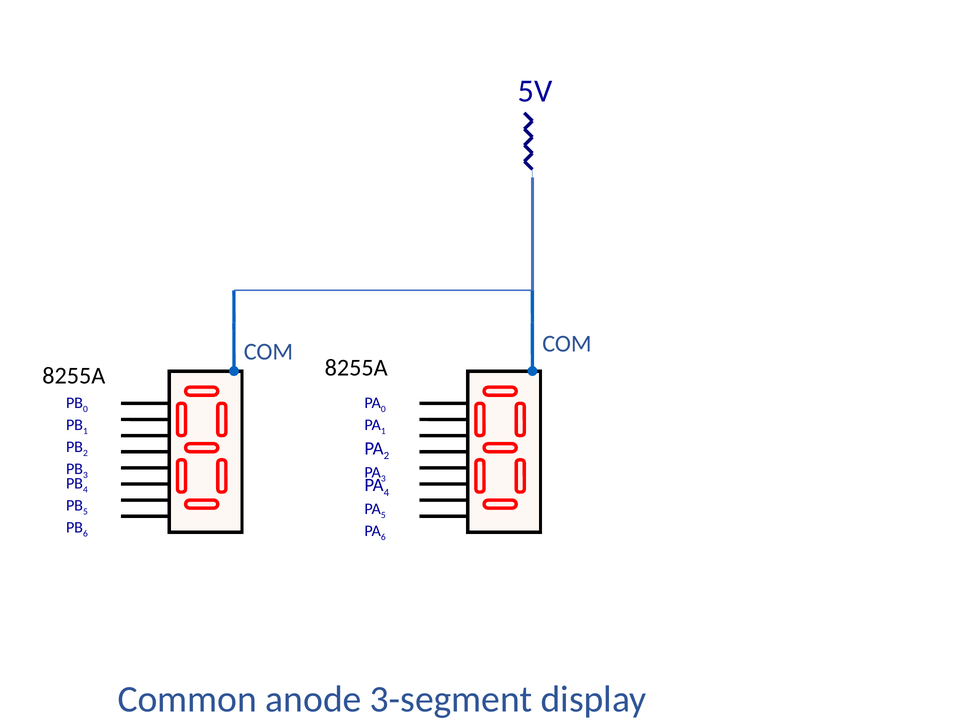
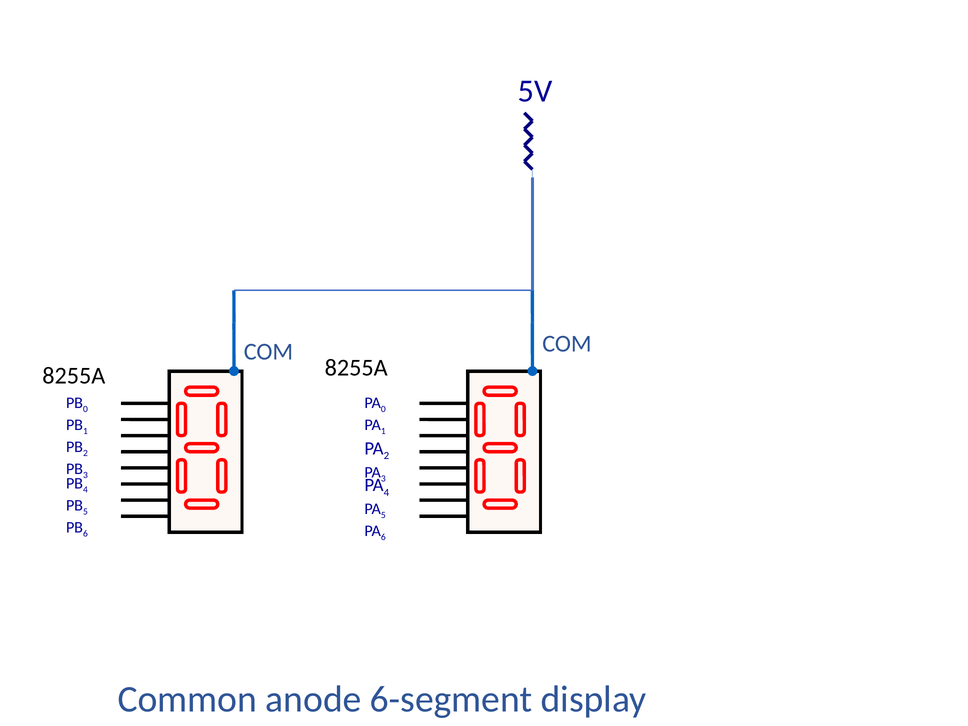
3-segment: 3-segment -> 6-segment
